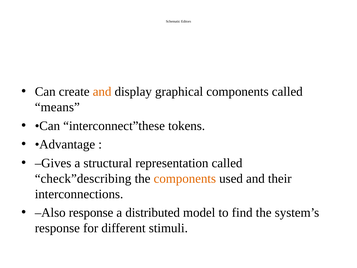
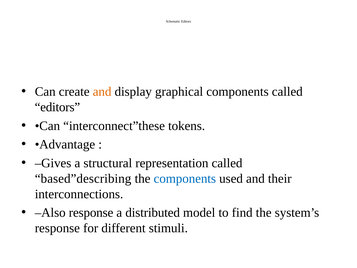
means at (57, 107): means -> editors
check”describing: check”describing -> based”describing
components at (185, 178) colour: orange -> blue
